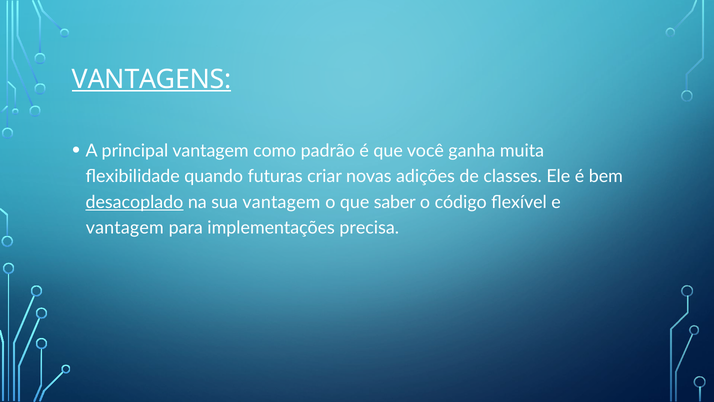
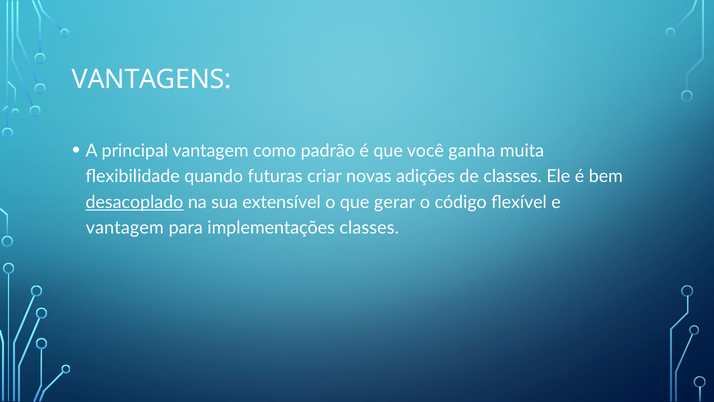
VANTAGENS underline: present -> none
sua vantagem: vantagem -> extensível
saber: saber -> gerar
implementações precisa: precisa -> classes
